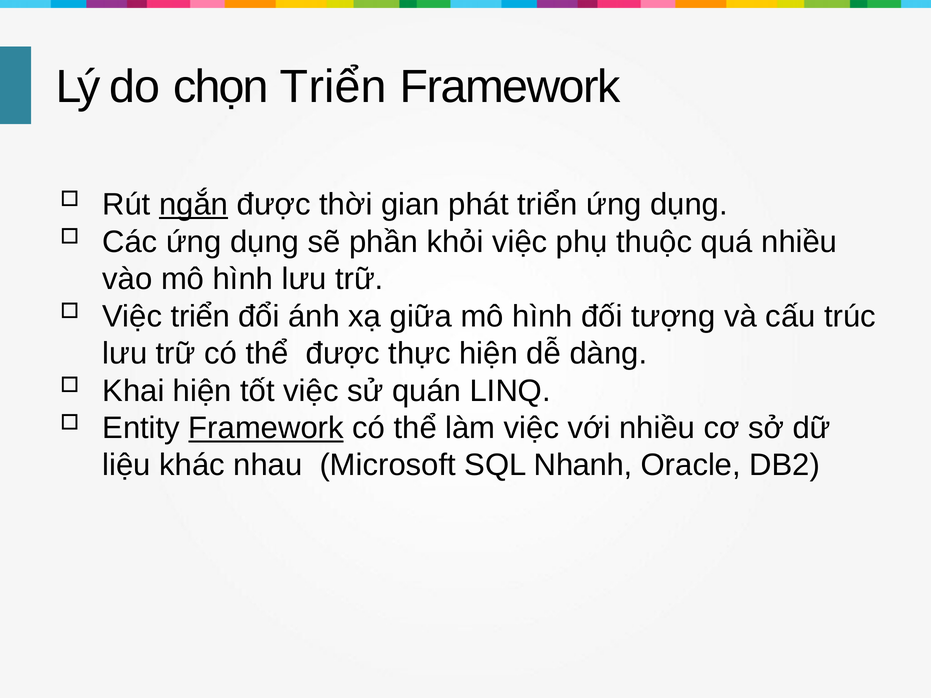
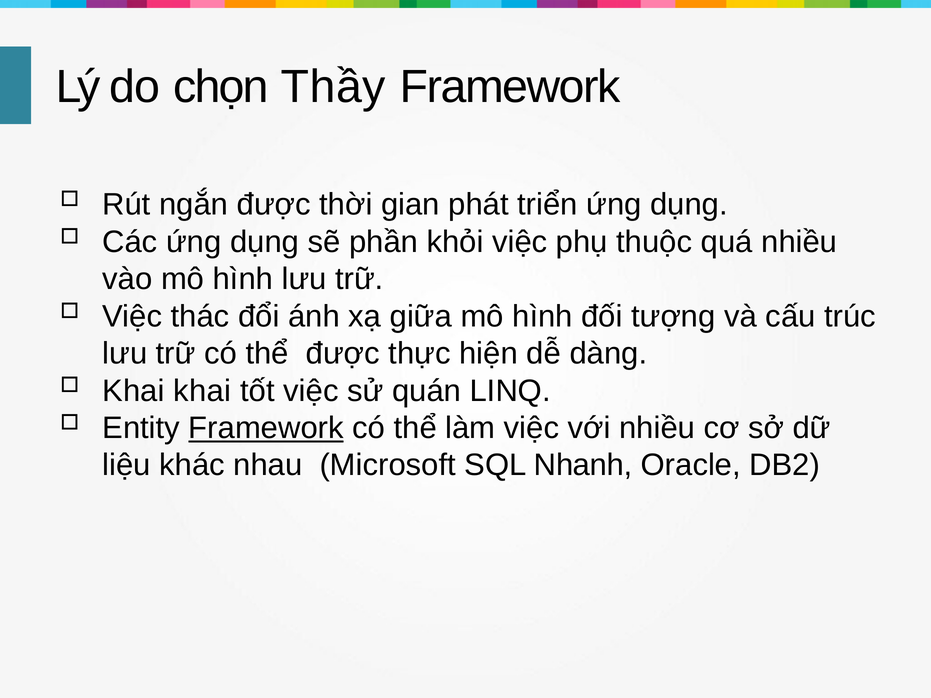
chọn Triển: Triển -> Thầy
ngắn underline: present -> none
Việc triển: triển -> thác
Khai hiện: hiện -> khai
